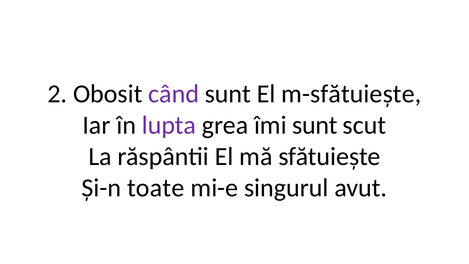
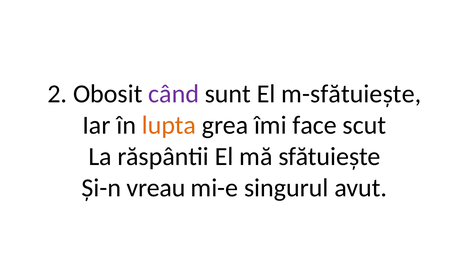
lupta colour: purple -> orange
îmi sunt: sunt -> face
toate: toate -> vreau
